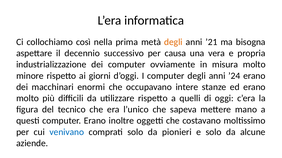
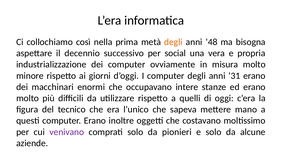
’21: ’21 -> ’48
causa: causa -> social
’24: ’24 -> ’31
venivano colour: blue -> purple
